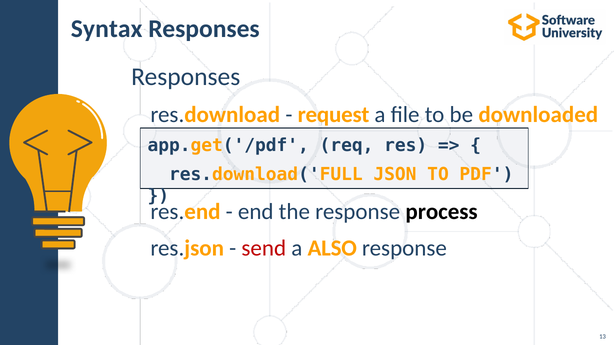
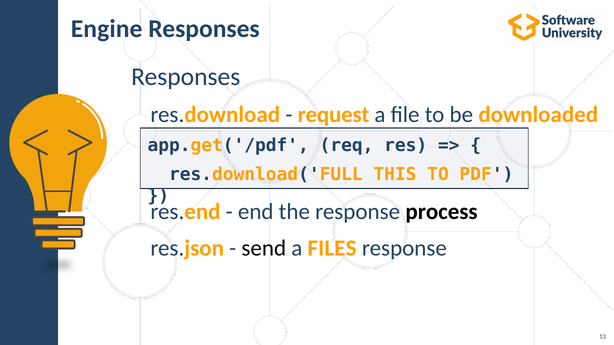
Syntax: Syntax -> Engine
JSON: JSON -> THIS
send colour: red -> black
ALSO: ALSO -> FILES
